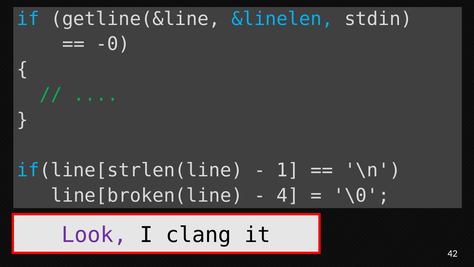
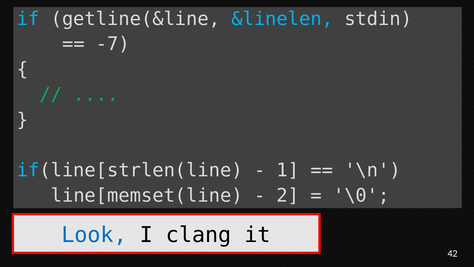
-0: -0 -> -7
line[broken(line: line[broken(line -> line[memset(line
4: 4 -> 2
Look colour: purple -> blue
